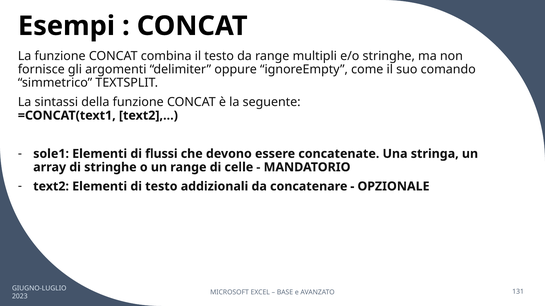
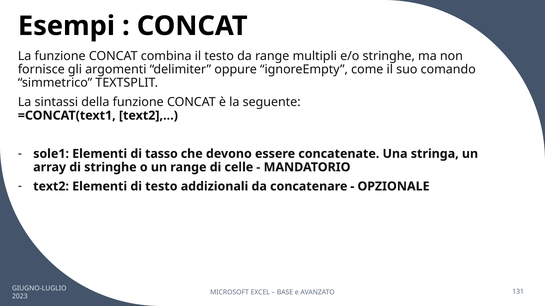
flussi: flussi -> tasso
